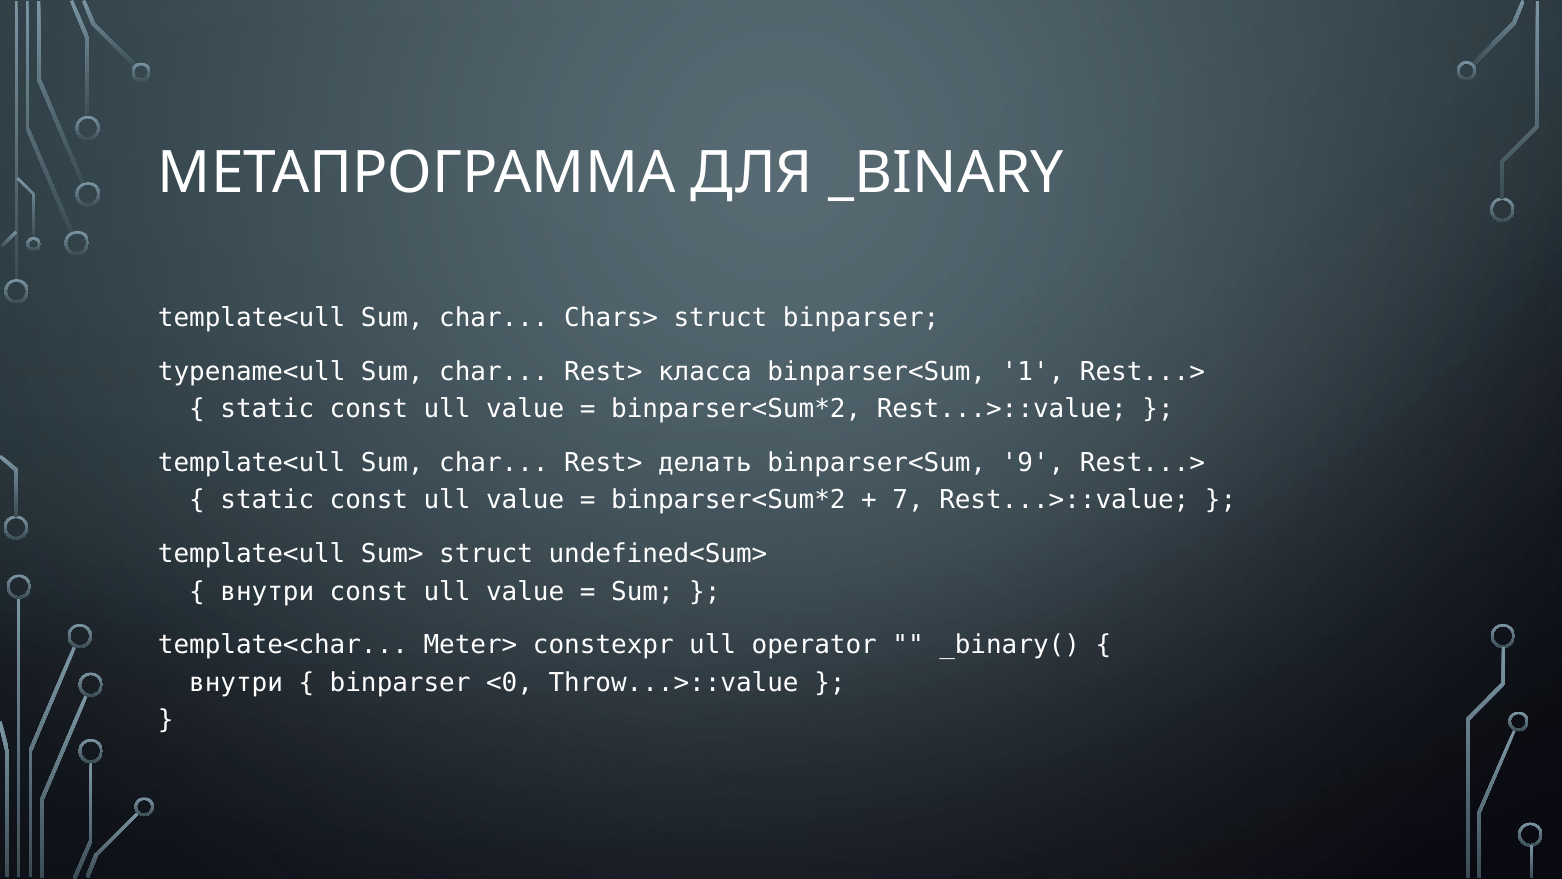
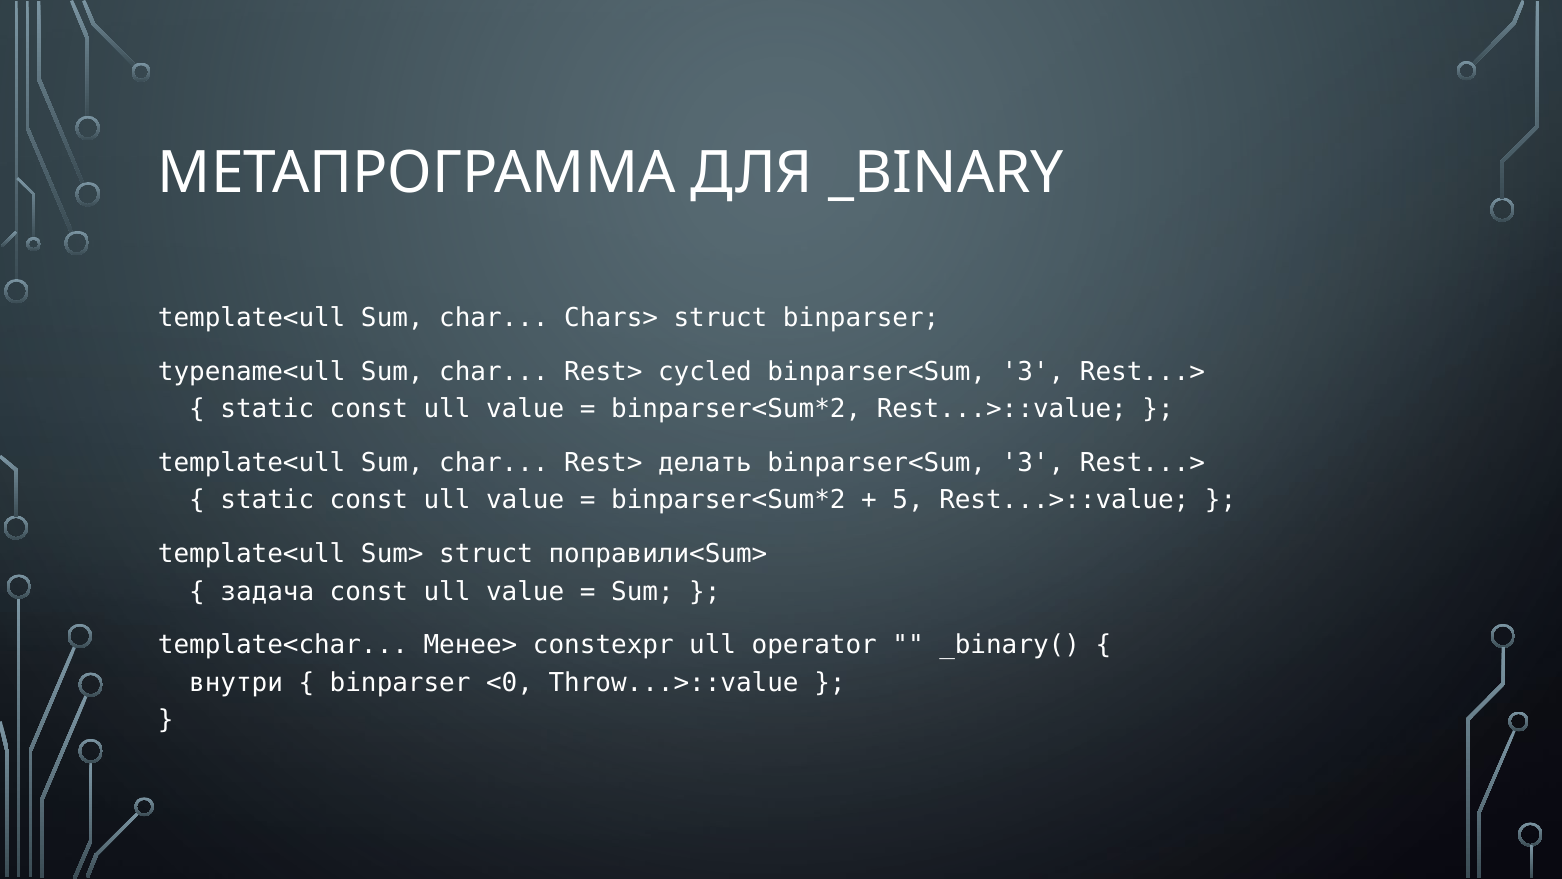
класса: класса -> cycled
1 at (1033, 371): 1 -> 3
9 at (1033, 463): 9 -> 3
7: 7 -> 5
undefined<Sum>: undefined<Sum> -> поправили<Sum>
внутри at (267, 591): внутри -> задача
Meter>: Meter> -> Менее>
